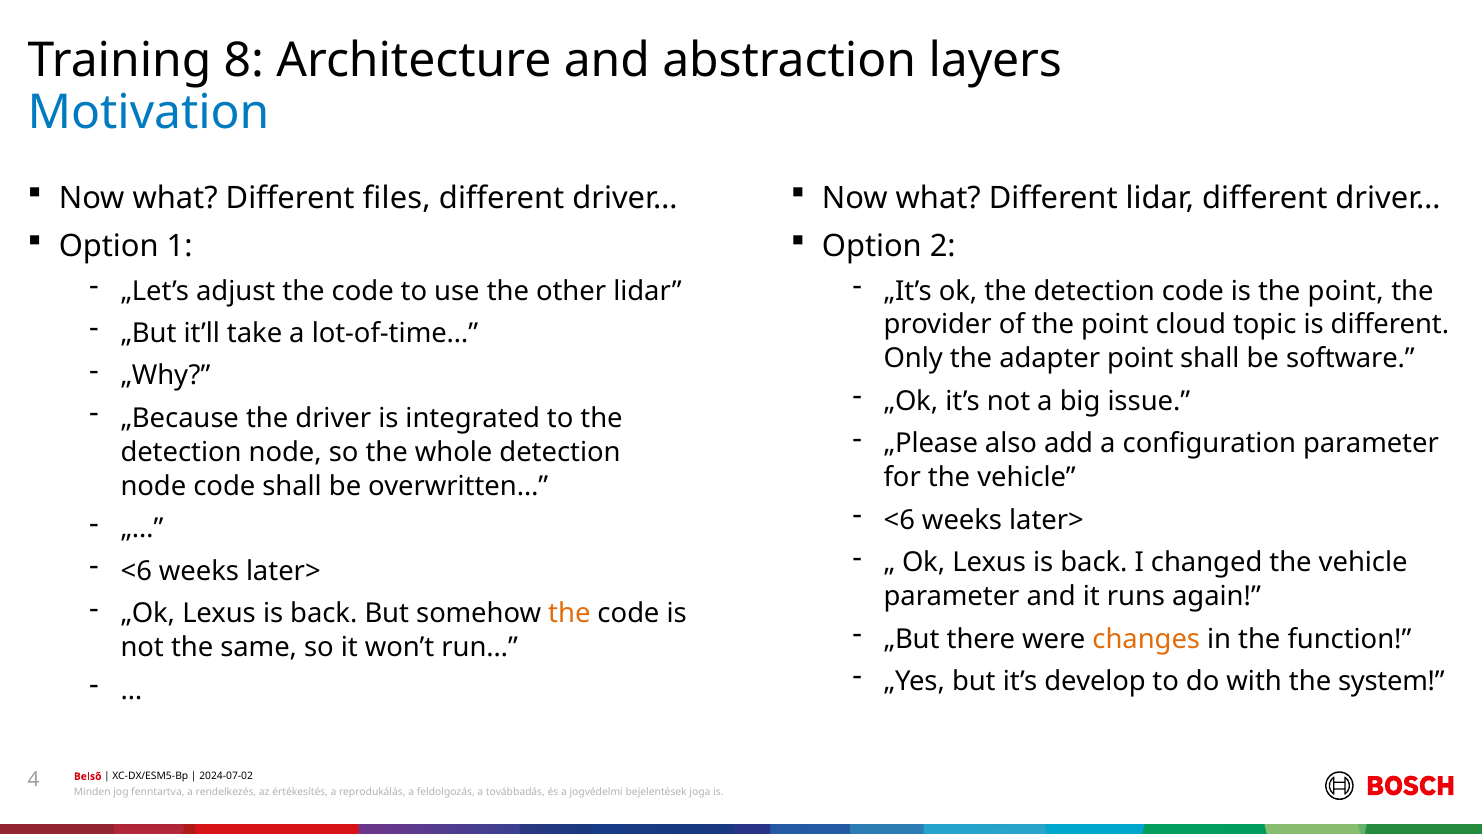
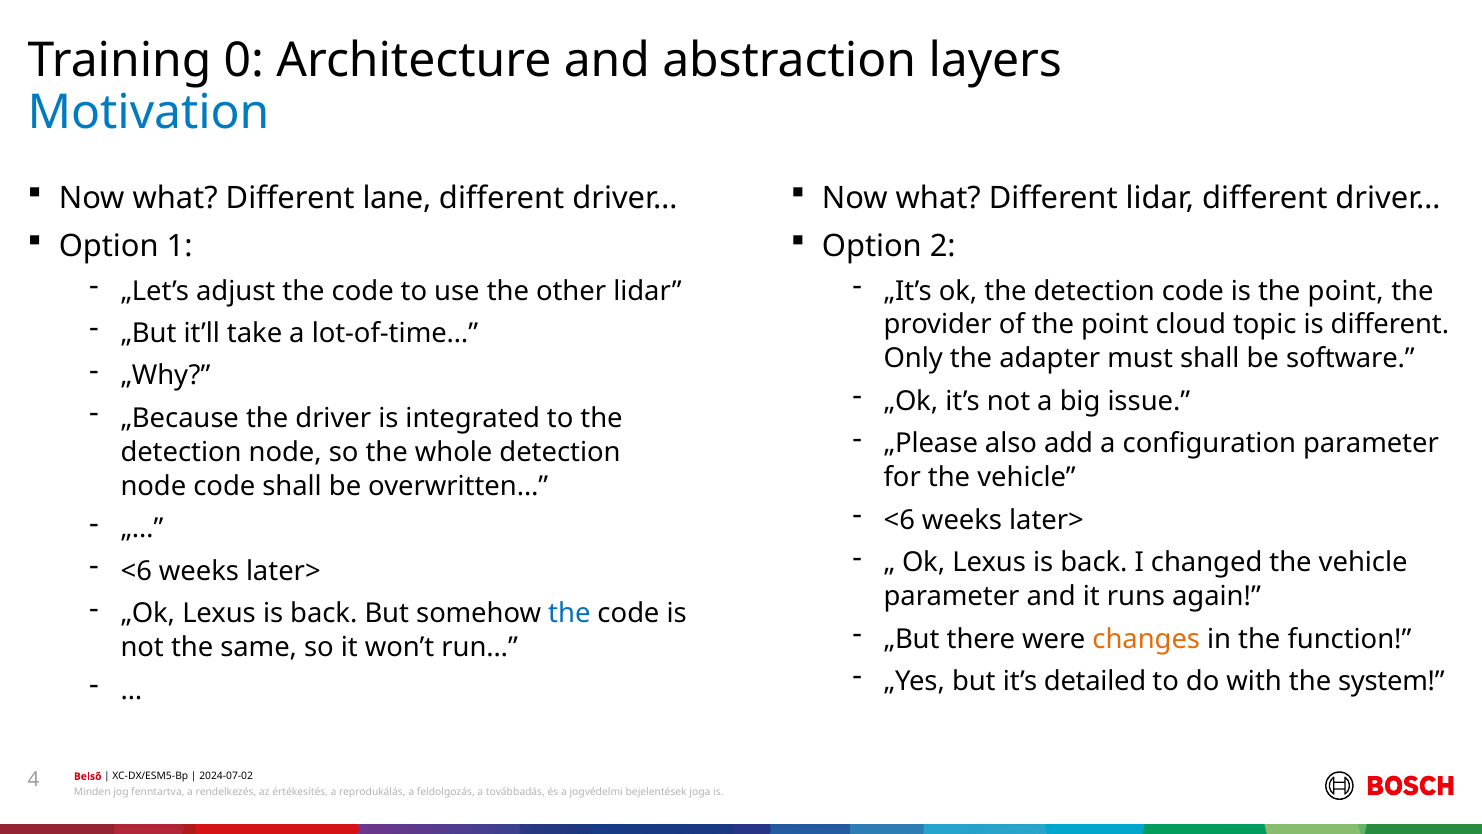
8: 8 -> 0
files: files -> lane
adapter point: point -> must
the at (569, 613) colour: orange -> blue
develop: develop -> detailed
